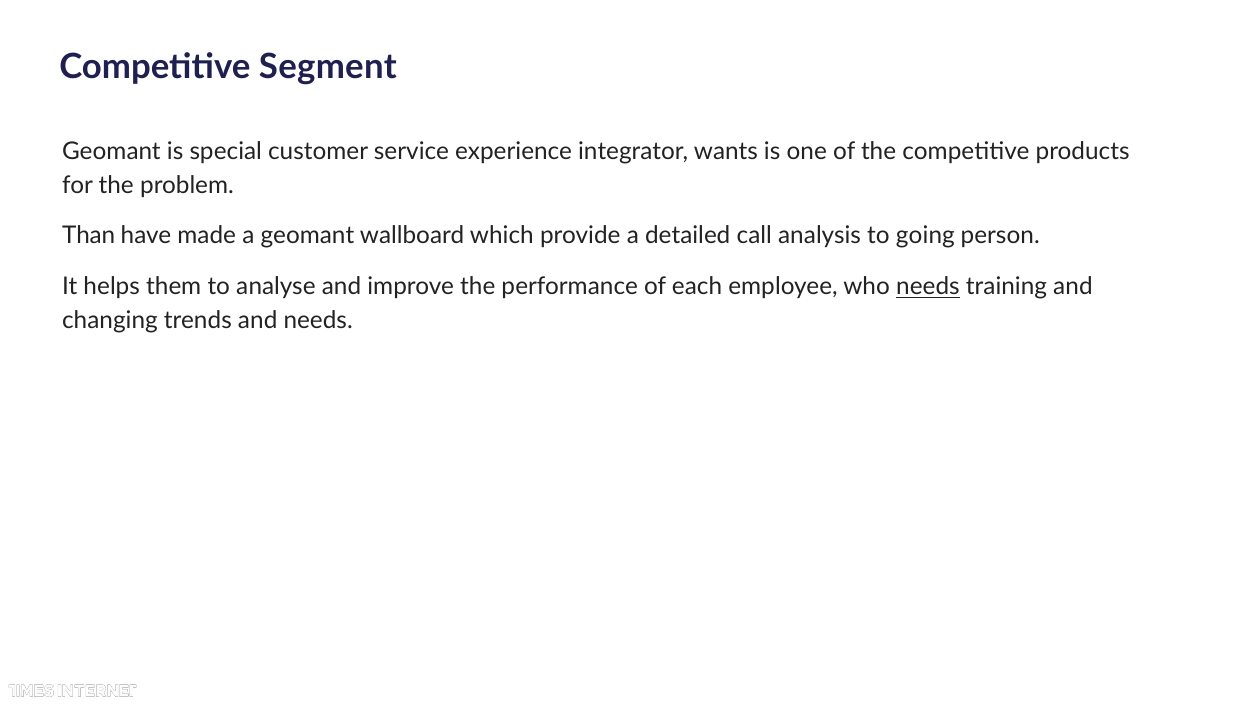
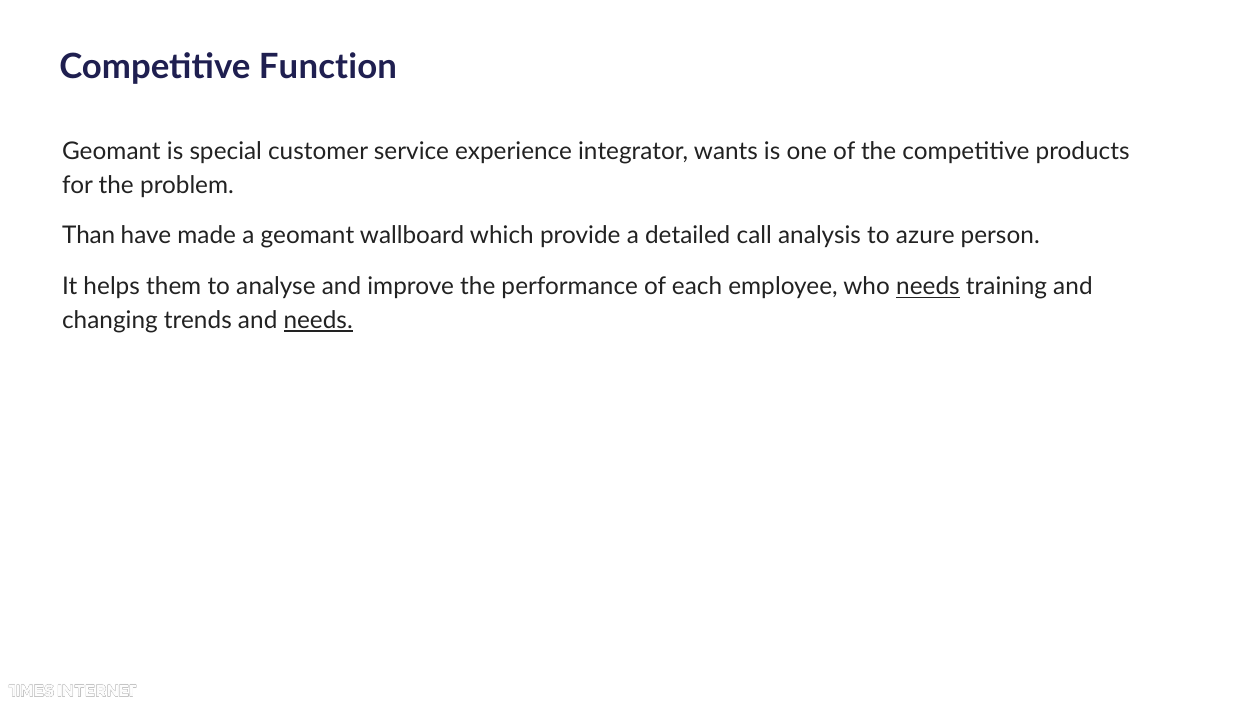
Segment: Segment -> Function
going: going -> azure
needs at (318, 320) underline: none -> present
